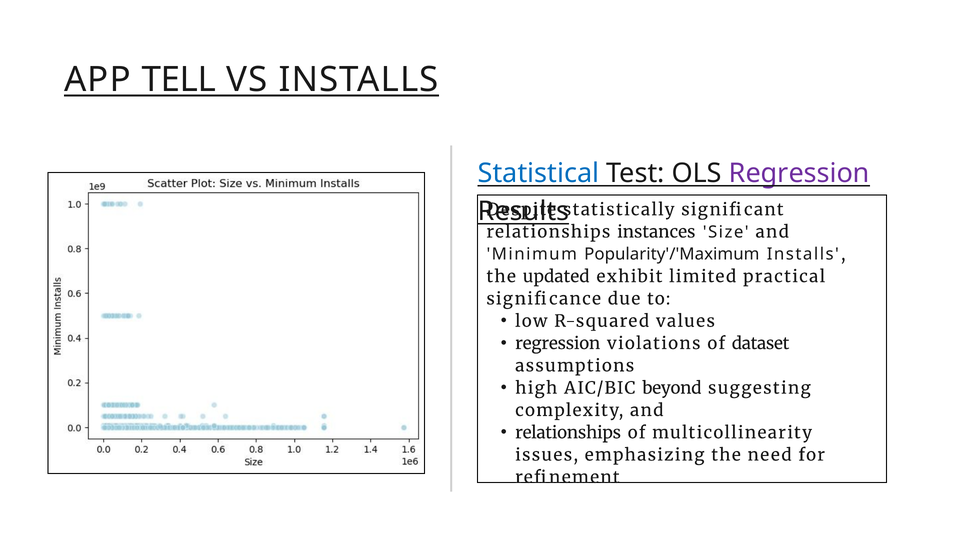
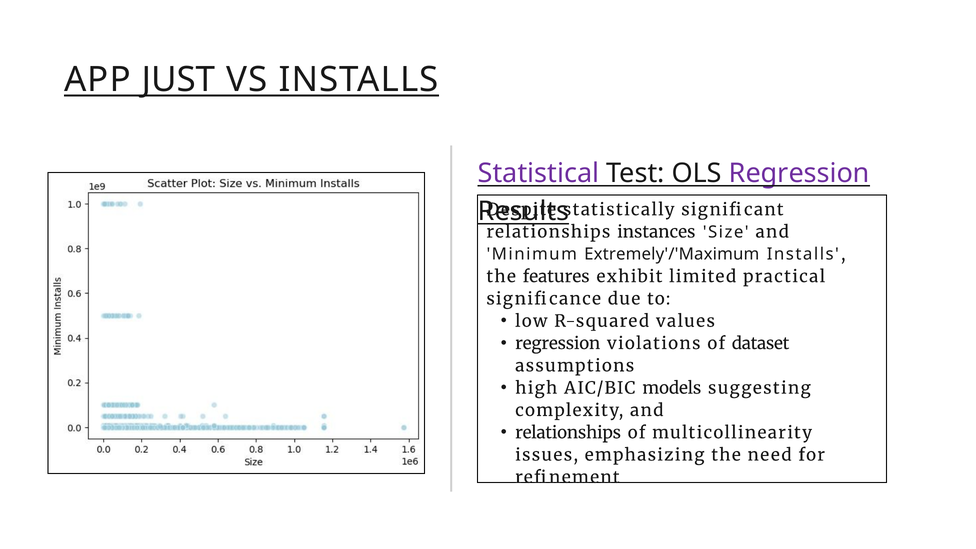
TELL: TELL -> JUST
Statistical colour: blue -> purple
Popularity'/'Maximum: Popularity'/'Maximum -> Extremely'/'Maximum
updated: updated -> features
beyond: beyond -> models
